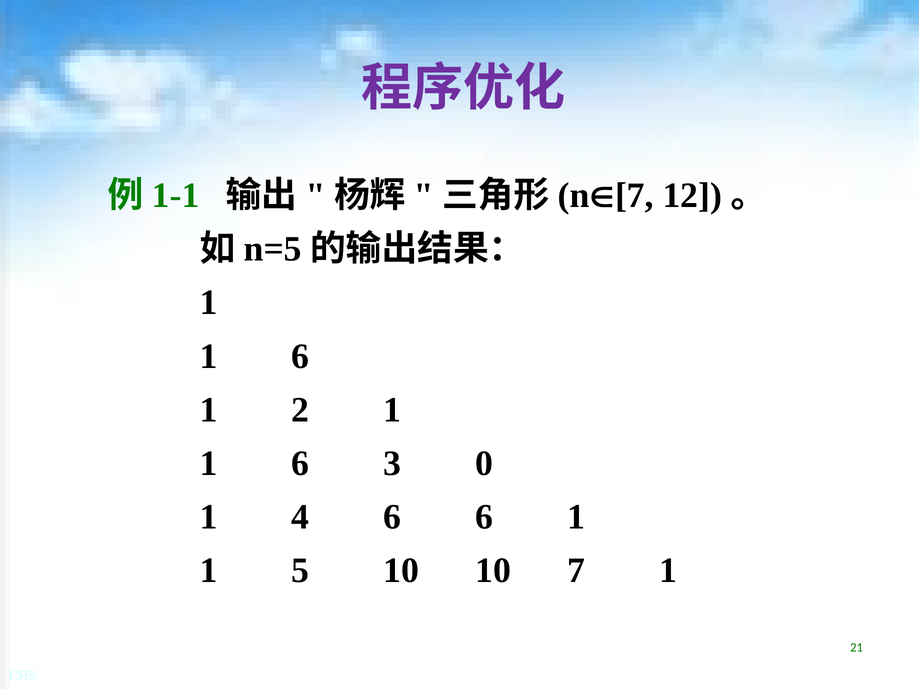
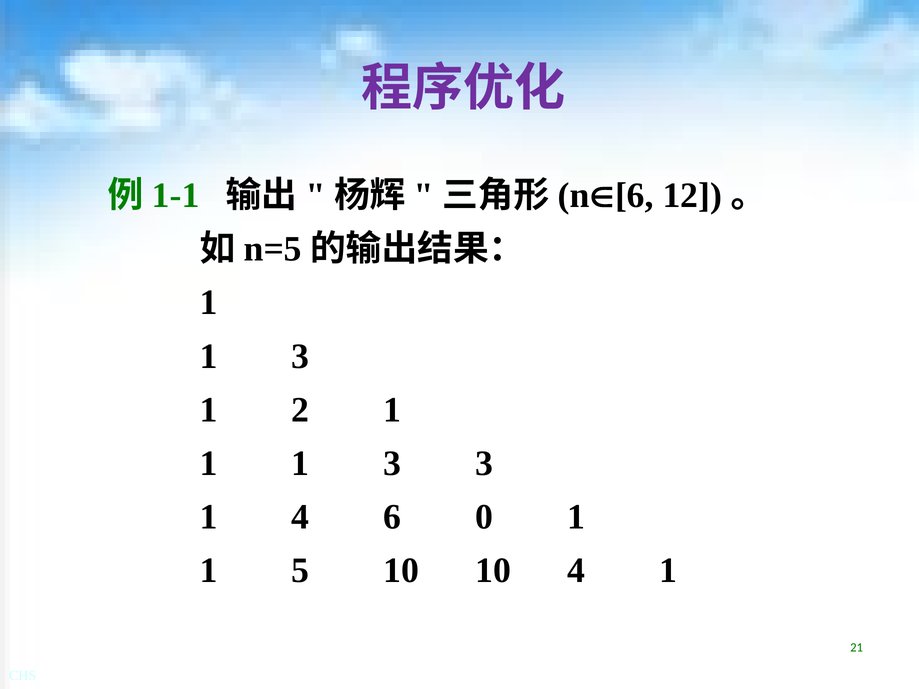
7 at (634, 195): 7 -> 6
6 at (300, 356): 6 -> 3
6 at (300, 464): 6 -> 1
3 0: 0 -> 3
6 6: 6 -> 0
10 7: 7 -> 4
